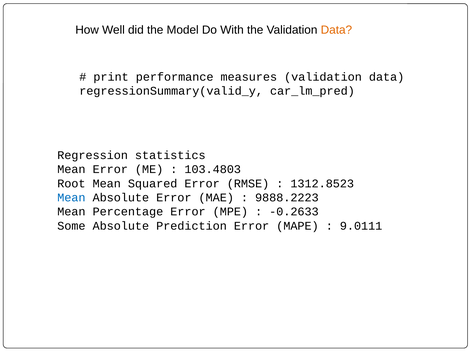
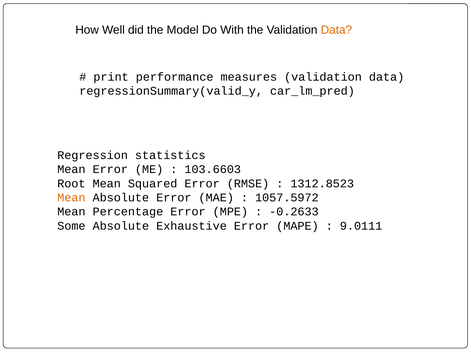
103.4803: 103.4803 -> 103.6603
Mean at (71, 198) colour: blue -> orange
9888.2223: 9888.2223 -> 1057.5972
Prediction: Prediction -> Exhaustive
